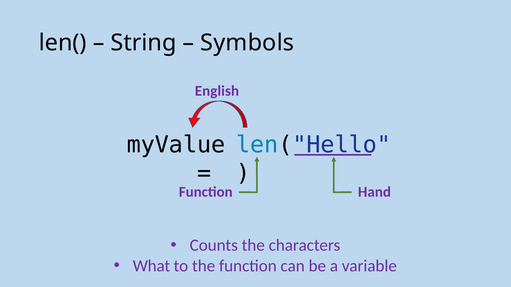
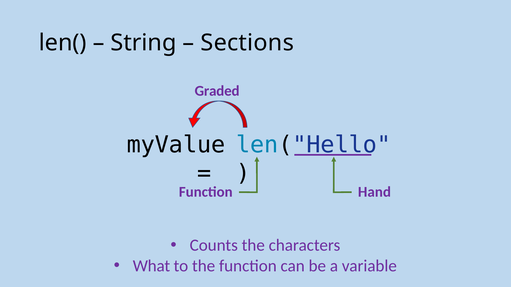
Symbols: Symbols -> Sections
English: English -> Graded
